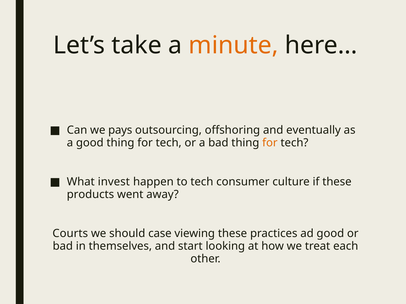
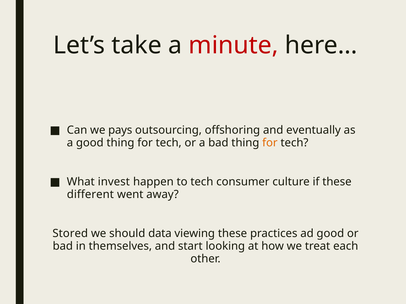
minute colour: orange -> red
products: products -> different
Courts: Courts -> Stored
case: case -> data
